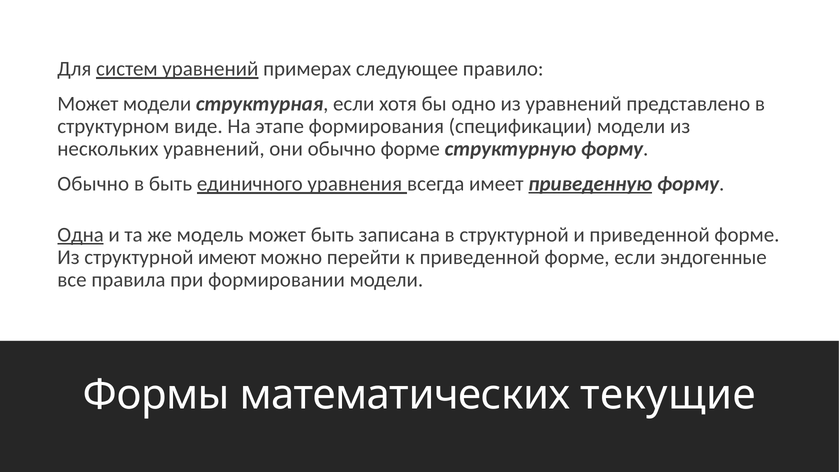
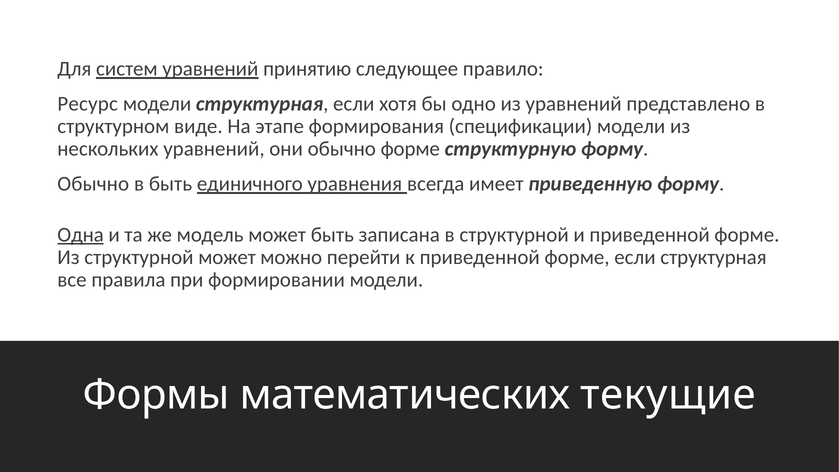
примерах: примерах -> принятию
Может at (88, 104): Может -> Ресурс
приведенную underline: present -> none
структурной имеют: имеют -> может
если эндогенные: эндогенные -> структурная
